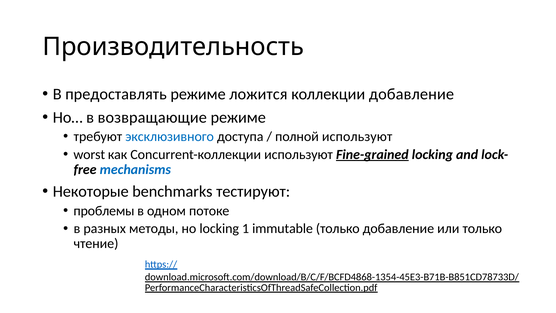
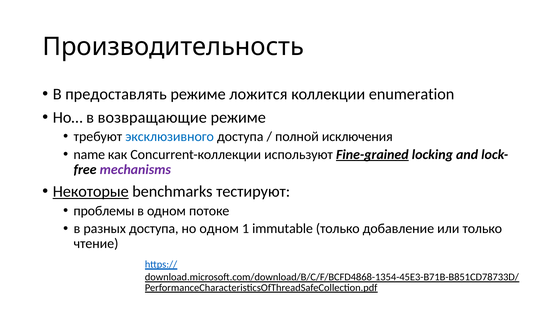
коллекции добавление: добавление -> enumeration
полной используют: используют -> исключения
worst: worst -> name
mechanisms colour: blue -> purple
Некоторые underline: none -> present
разных методы: методы -> доступа
но locking: locking -> одном
